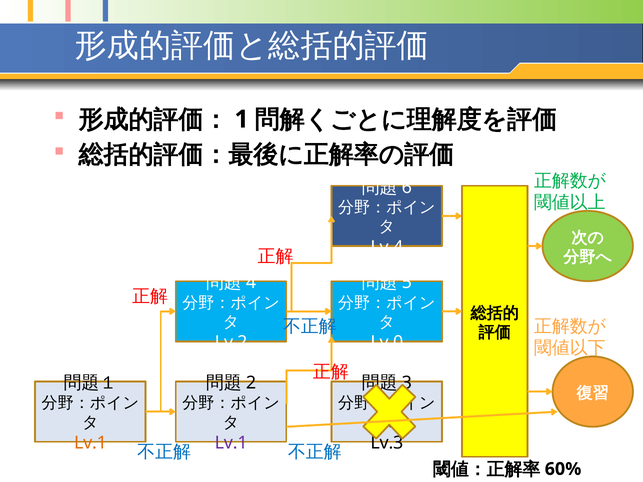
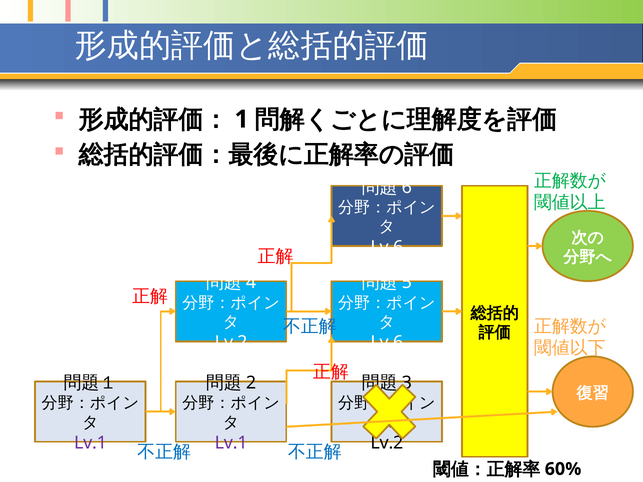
Lv.4 at (387, 247): Lv.4 -> Lv.6
Lv.0 at (387, 343): Lv.0 -> Lv.6
Lv.1 at (90, 443) colour: orange -> purple
Lv.3 at (387, 443): Lv.3 -> Lv.2
